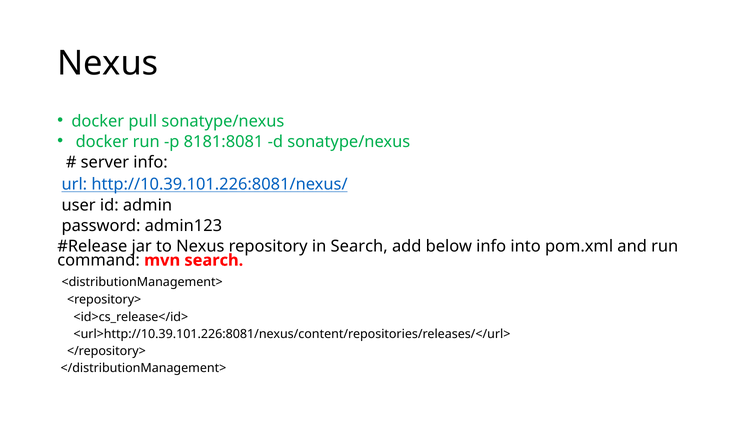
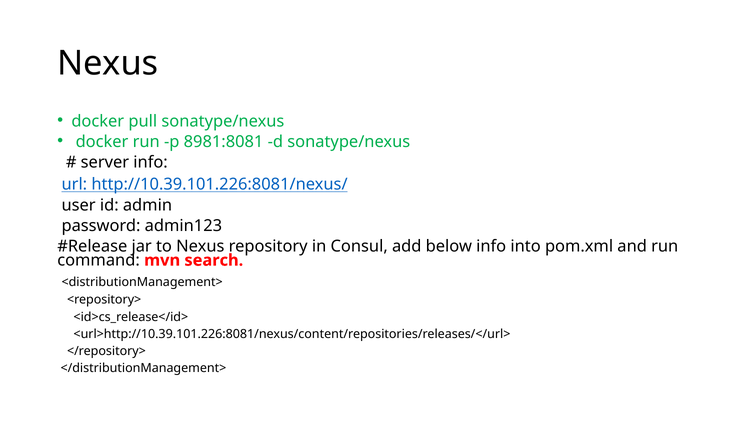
8181:8081: 8181:8081 -> 8981:8081
in Search: Search -> Consul
